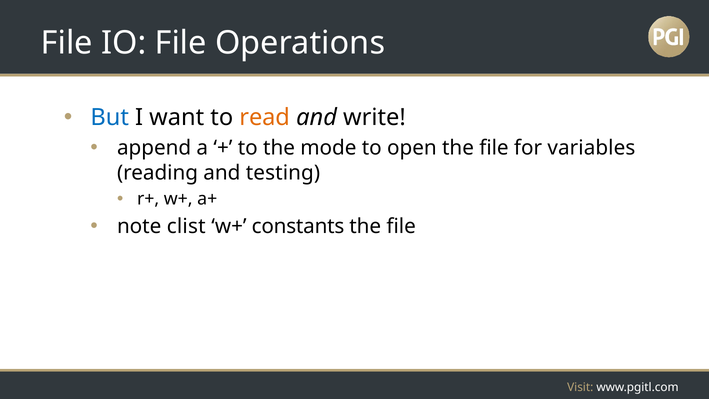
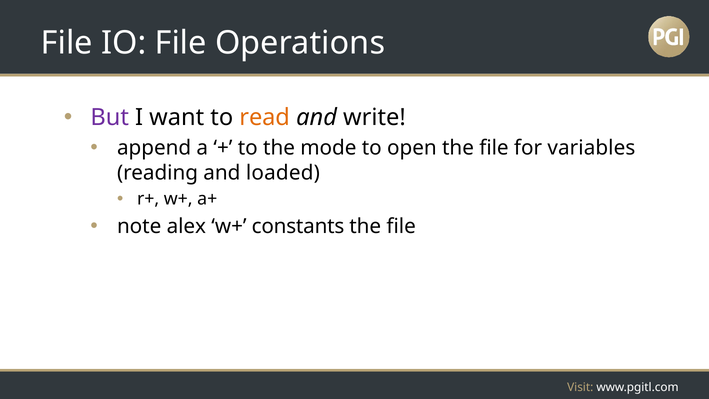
But colour: blue -> purple
testing: testing -> loaded
clist: clist -> alex
